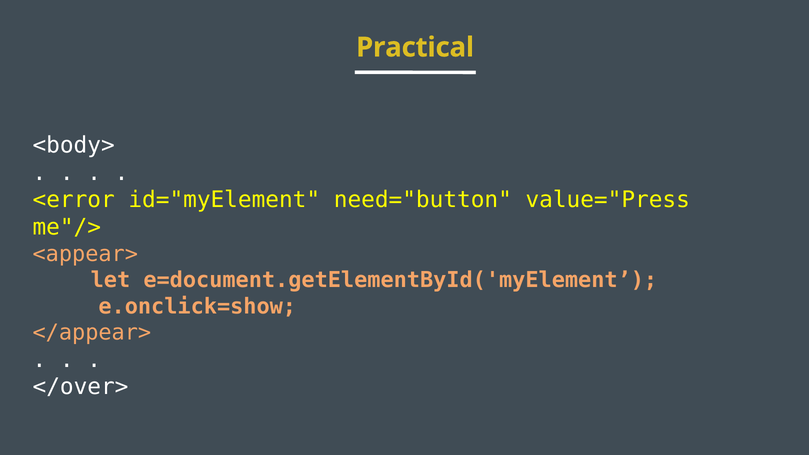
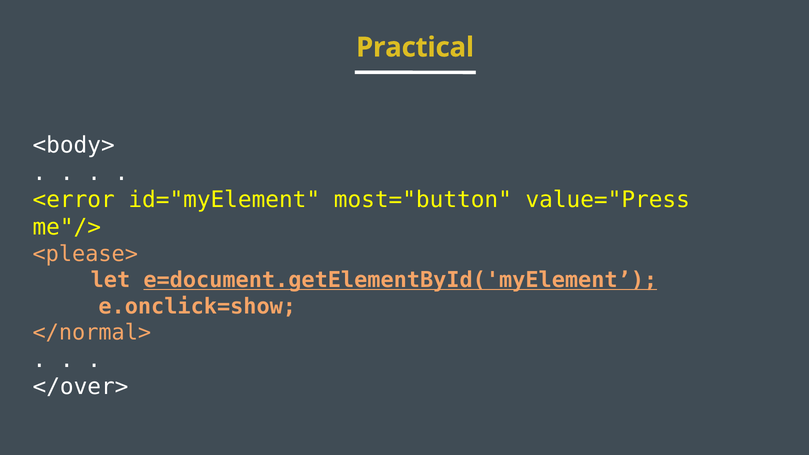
need="button: need="button -> most="button
<appear>: <appear> -> <please>
e=document.getElementById('myElement underline: none -> present
</appear>: </appear> -> </normal>
